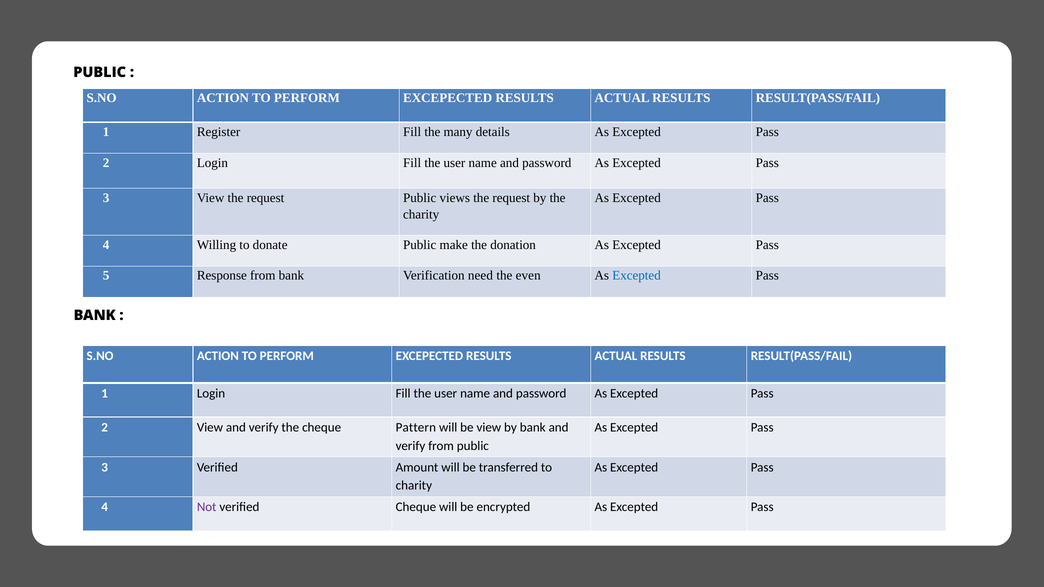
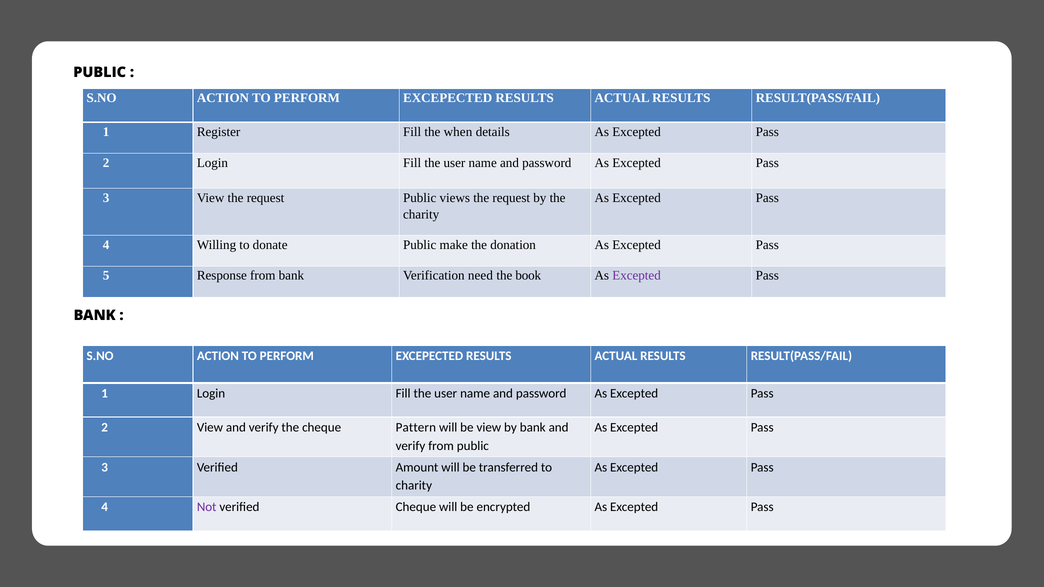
many: many -> when
even: even -> book
Excepted at (637, 276) colour: blue -> purple
